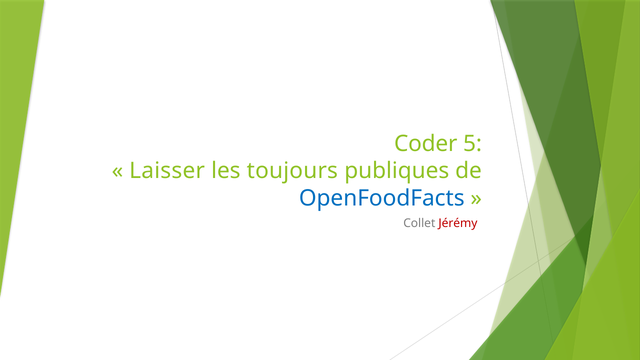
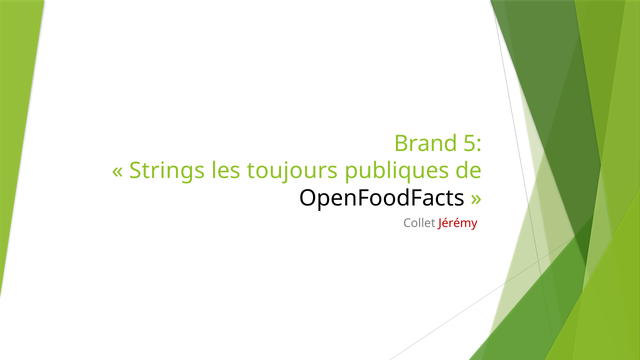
Coder: Coder -> Brand
Laisser: Laisser -> Strings
OpenFoodFacts colour: blue -> black
